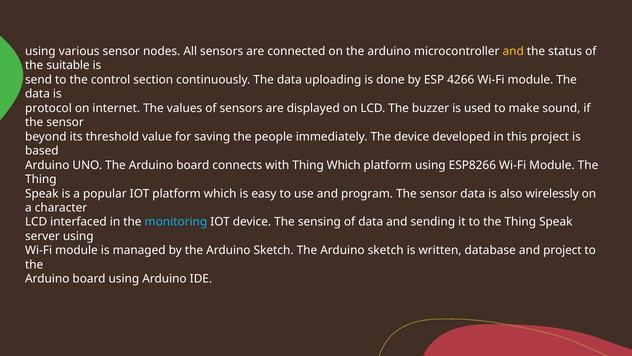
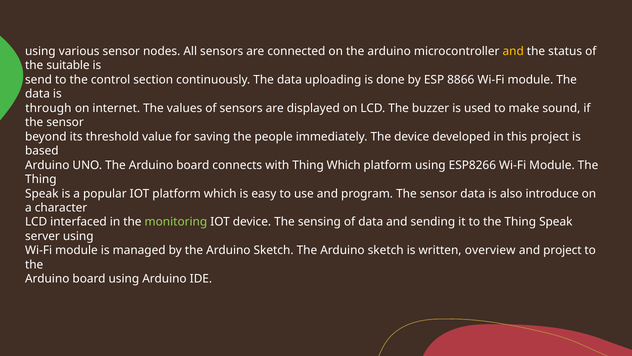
4266: 4266 -> 8866
protocol: protocol -> through
wirelessly: wirelessly -> introduce
monitoring colour: light blue -> light green
database: database -> overview
